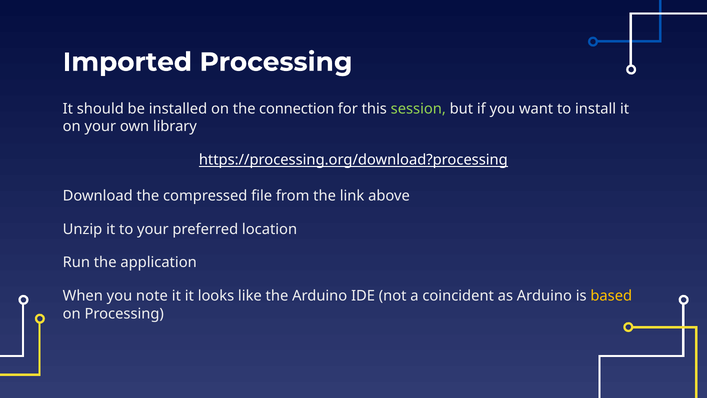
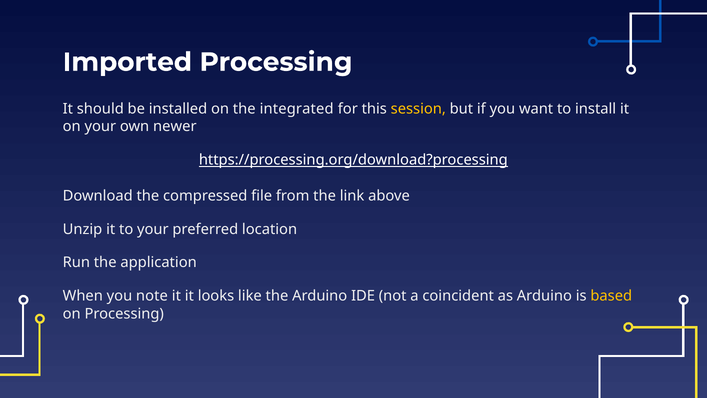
connection: connection -> integrated
session colour: light green -> yellow
library: library -> newer
